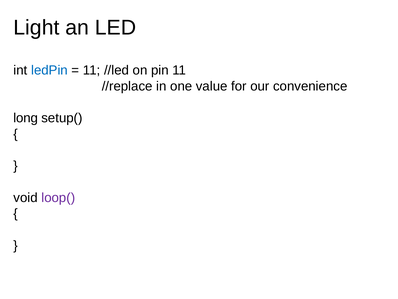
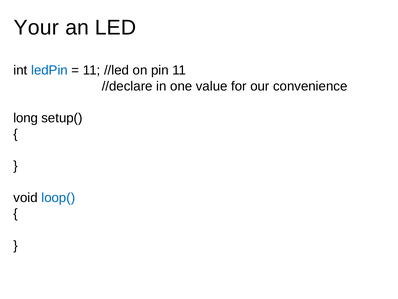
Light: Light -> Your
//replace: //replace -> //declare
loop( colour: purple -> blue
